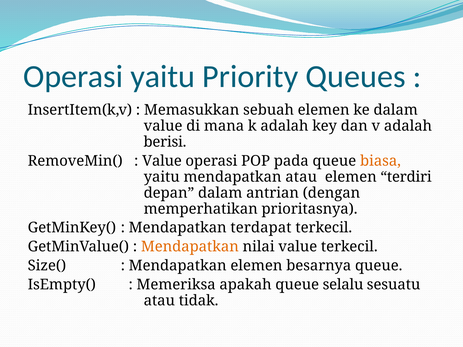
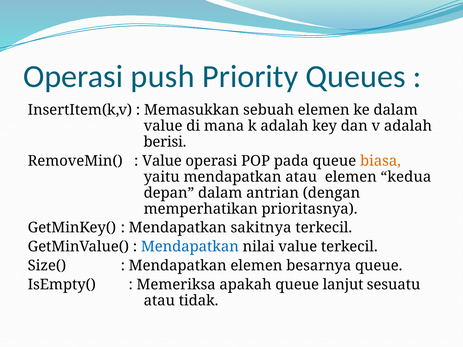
Operasi yaitu: yaitu -> push
terdiri: terdiri -> kedua
terdapat: terdapat -> sakitnya
Mendapatkan at (190, 247) colour: orange -> blue
selalu: selalu -> lanjut
